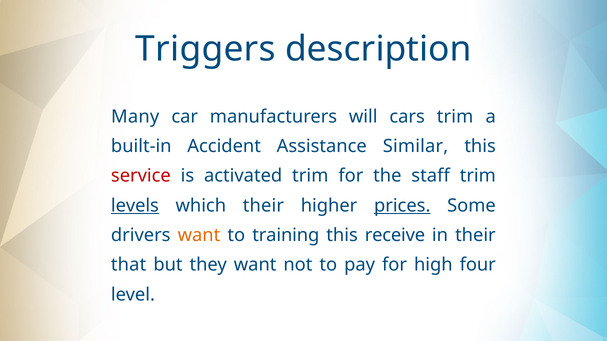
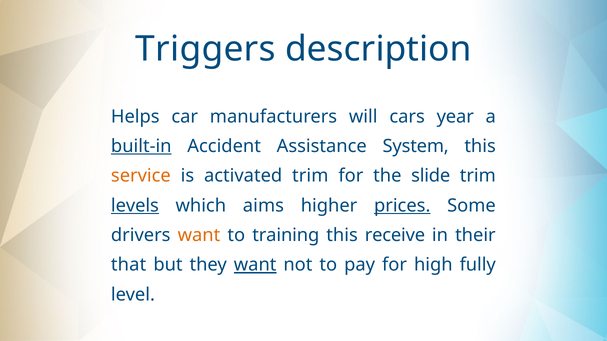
Many: Many -> Helps
cars trim: trim -> year
built-in underline: none -> present
Similar: Similar -> System
service colour: red -> orange
staff: staff -> slide
which their: their -> aims
want at (255, 265) underline: none -> present
four: four -> fully
